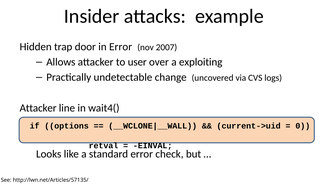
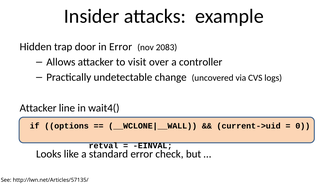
2007: 2007 -> 2083
user: user -> visit
exploiting: exploiting -> controller
